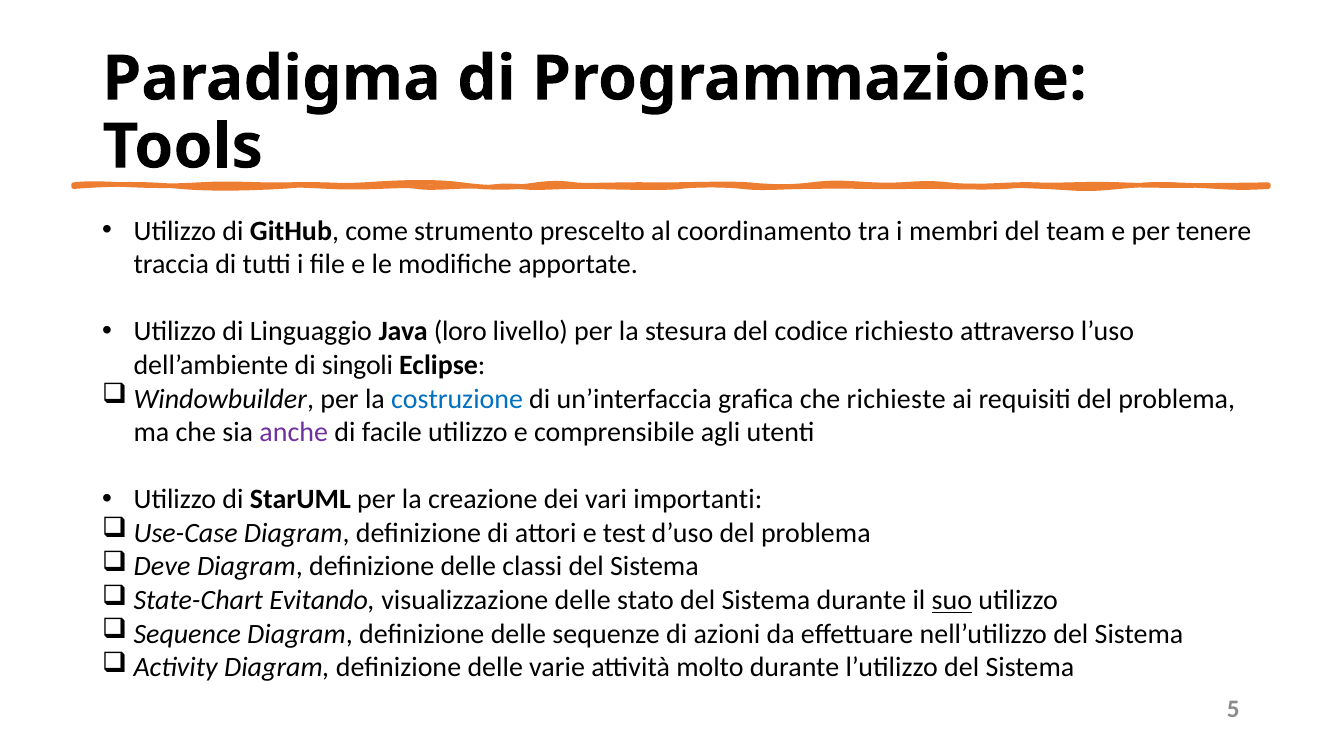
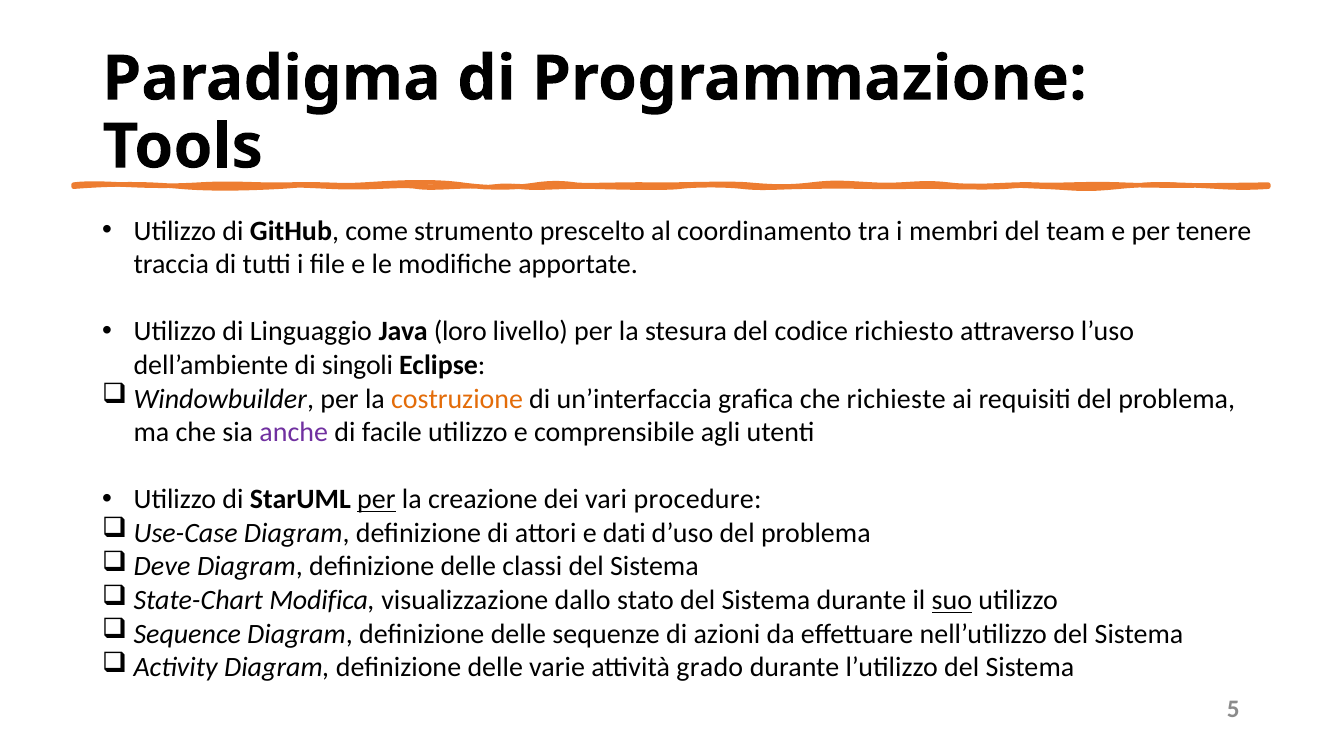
costruzione colour: blue -> orange
per at (376, 500) underline: none -> present
importanti: importanti -> procedure
test: test -> dati
Evitando: Evitando -> Modifica
visualizzazione delle: delle -> dallo
molto: molto -> grado
